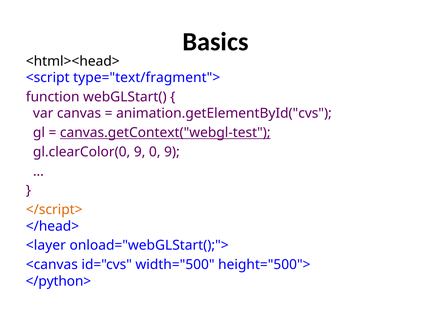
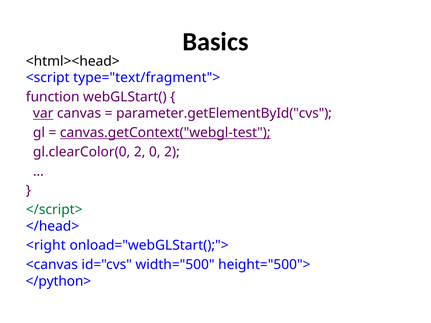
var underline: none -> present
animation.getElementById("cvs: animation.getElementById("cvs -> parameter.getElementById("cvs
gl.clearColor(0 9: 9 -> 2
0 9: 9 -> 2
</script> colour: orange -> green
<layer: <layer -> <right
